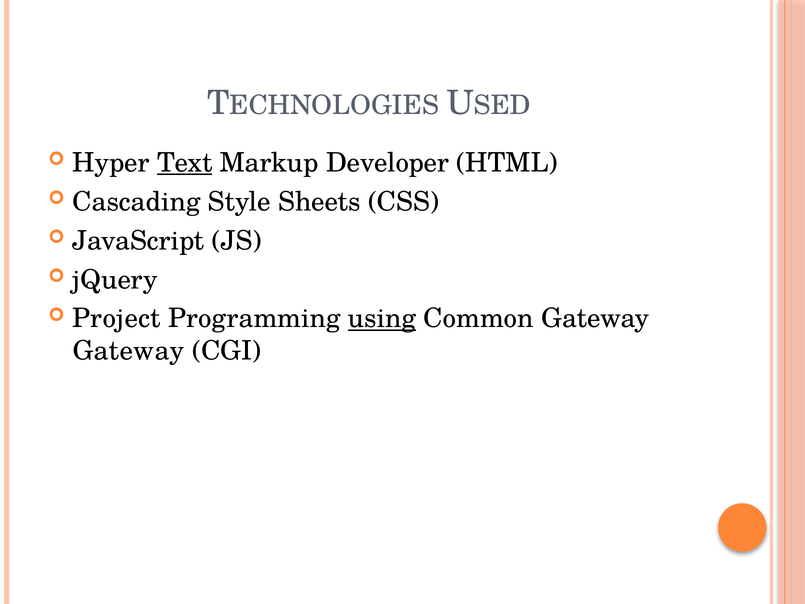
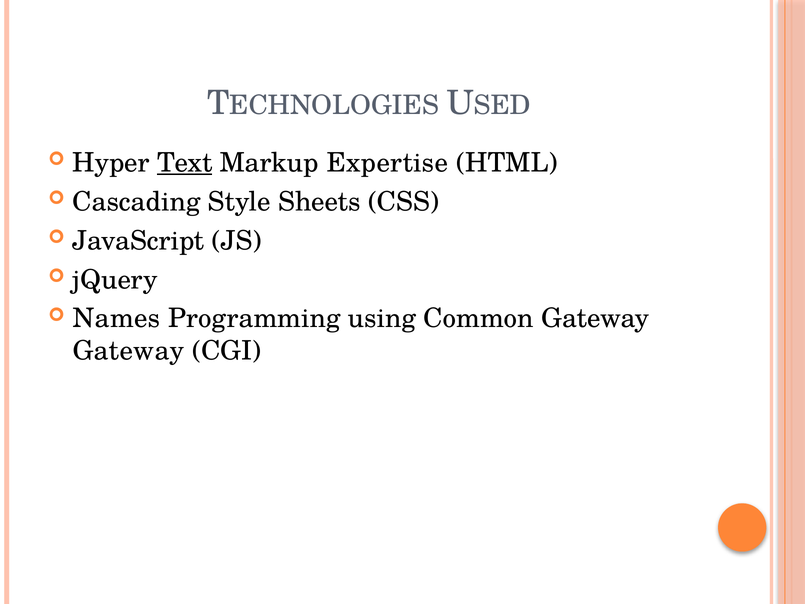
Developer: Developer -> Expertise
Project: Project -> Names
using underline: present -> none
